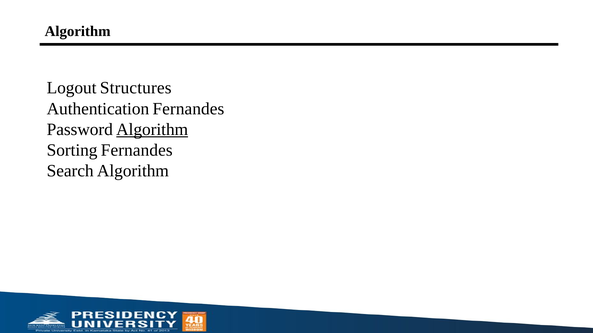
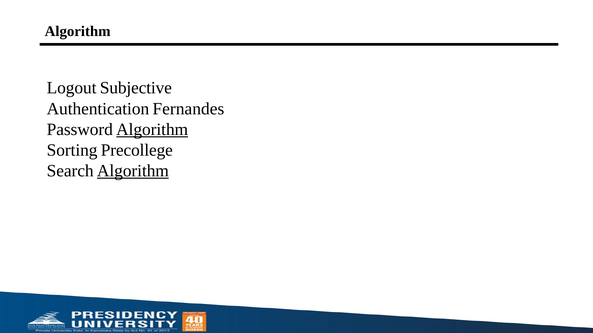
Structures: Structures -> Subjective
Sorting Fernandes: Fernandes -> Precollege
Algorithm at (133, 171) underline: none -> present
